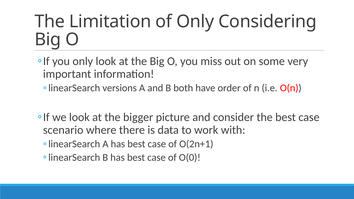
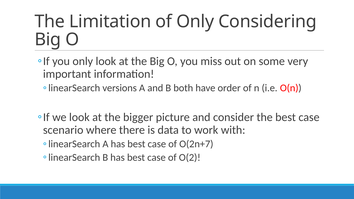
O(2n+1: O(2n+1 -> O(2n+7
O(0: O(0 -> O(2
